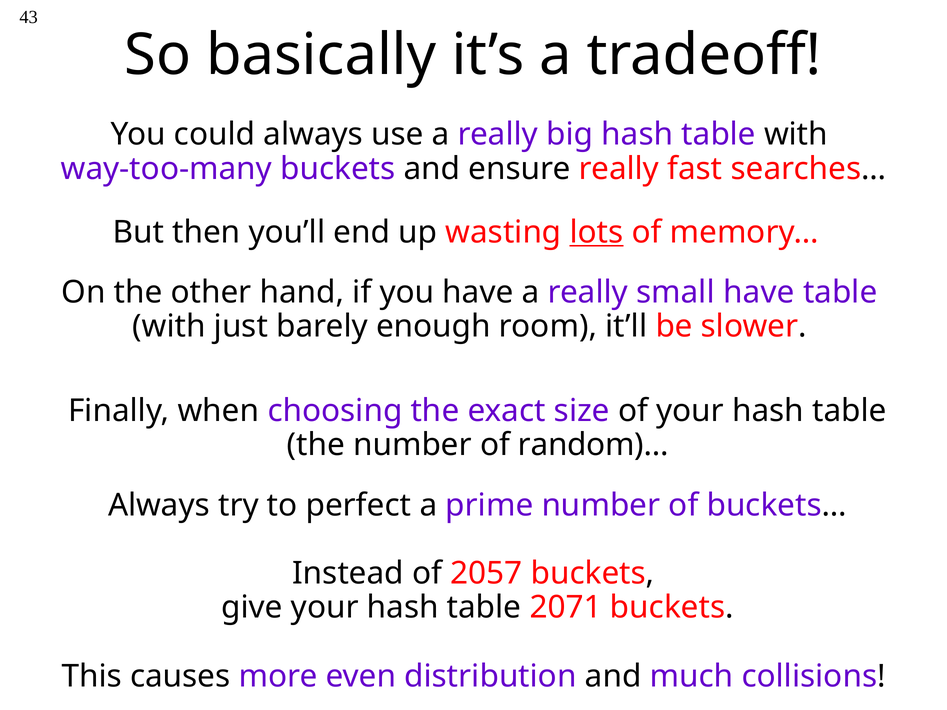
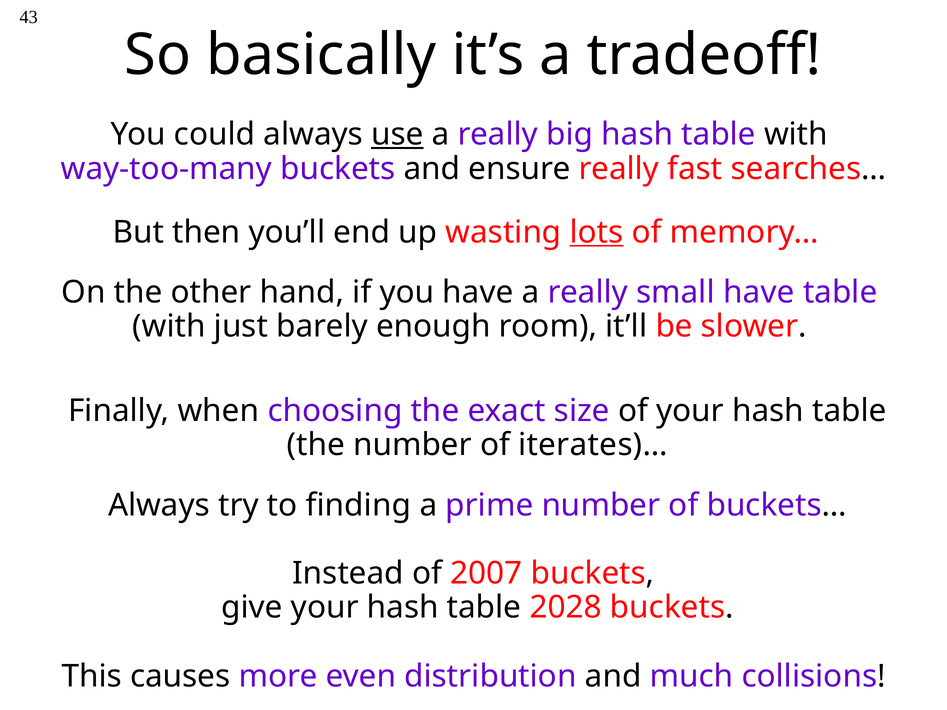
use underline: none -> present
random)…: random)… -> iterates)…
perfect: perfect -> finding
2057: 2057 -> 2007
2071: 2071 -> 2028
